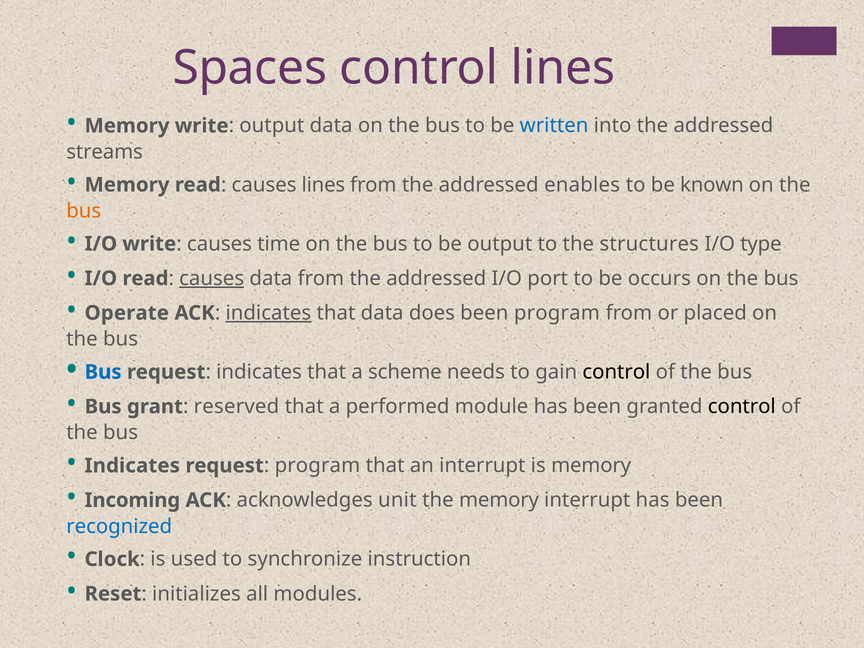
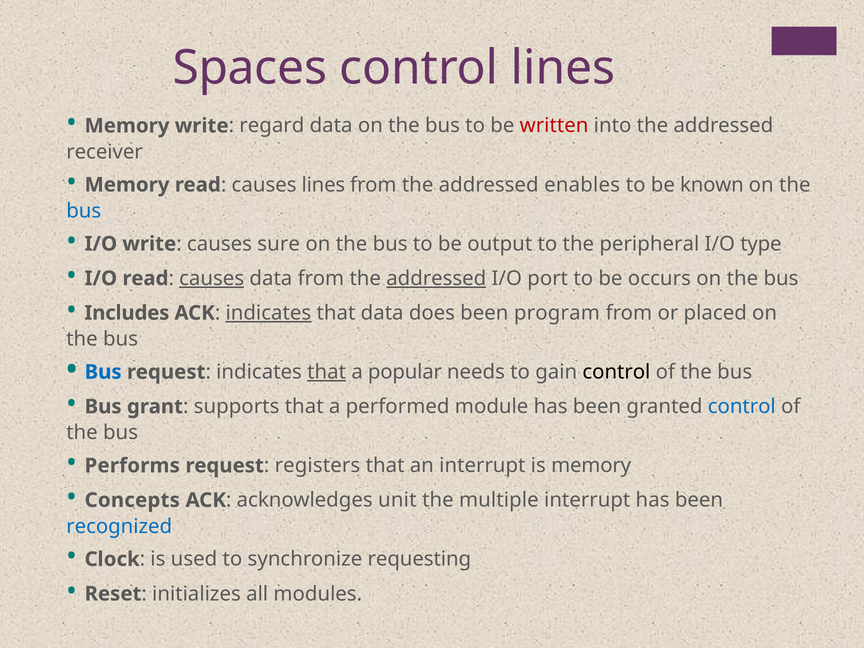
write output: output -> regard
written colour: blue -> red
streams: streams -> receiver
bus at (84, 211) colour: orange -> blue
time: time -> sure
structures: structures -> peripheral
addressed at (436, 278) underline: none -> present
Operate: Operate -> Includes
that at (327, 372) underline: none -> present
scheme: scheme -> popular
reserved: reserved -> supports
control at (742, 407) colour: black -> blue
Indicates at (132, 466): Indicates -> Performs
request program: program -> registers
Incoming: Incoming -> Concepts
the memory: memory -> multiple
instruction: instruction -> requesting
